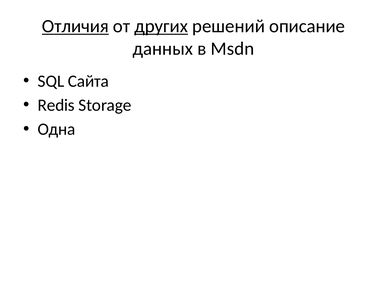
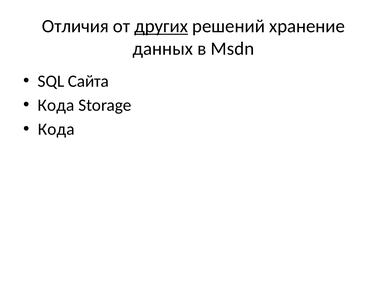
Отличия underline: present -> none
описание: описание -> хранение
Redis at (56, 105): Redis -> Кода
Одна at (56, 129): Одна -> Кода
